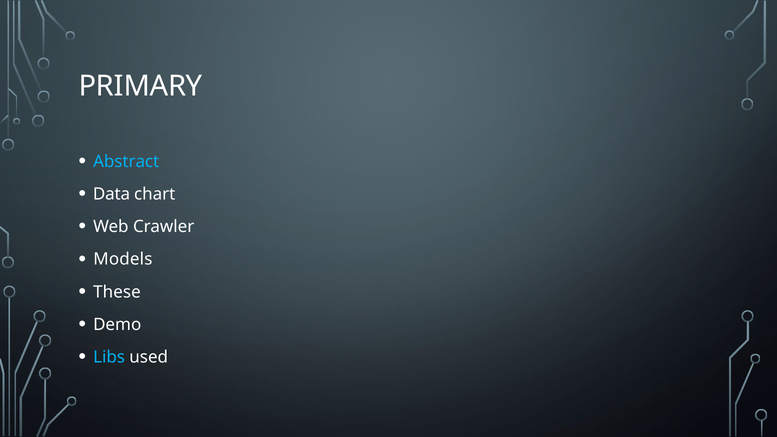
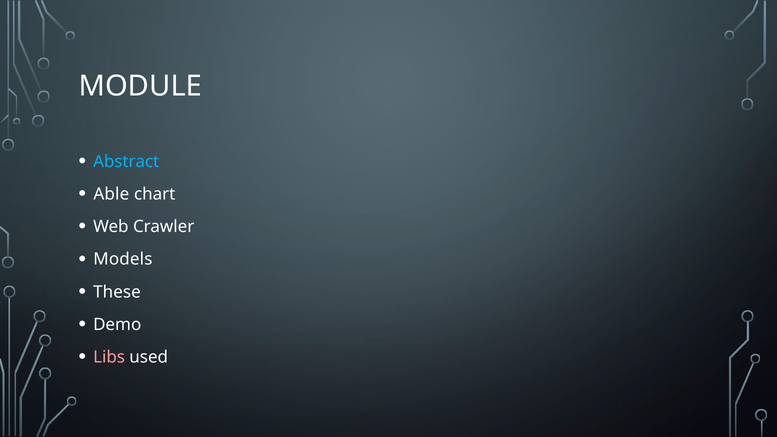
PRIMARY: PRIMARY -> MODULE
Data: Data -> Able
Libs colour: light blue -> pink
